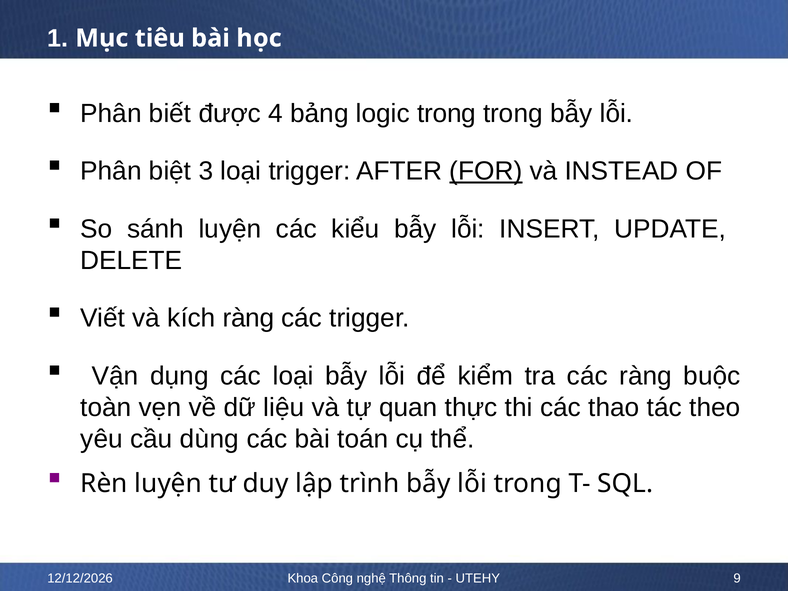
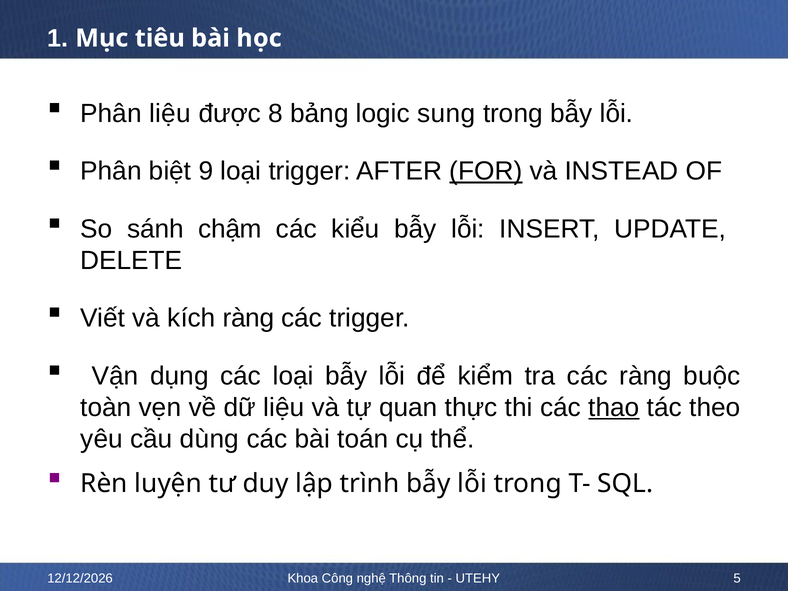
Phân biết: biết -> liệu
4: 4 -> 8
logic trong: trong -> sung
3: 3 -> 9
sánh luyện: luyện -> chậm
thao underline: none -> present
9: 9 -> 5
